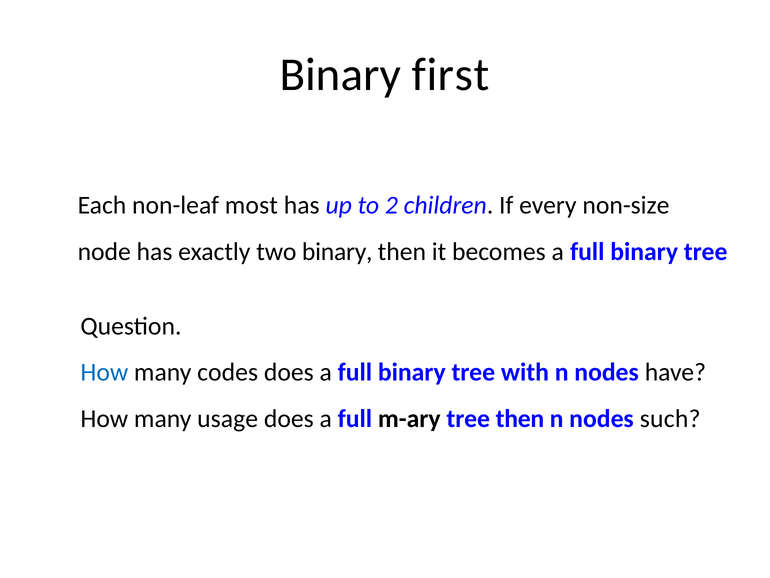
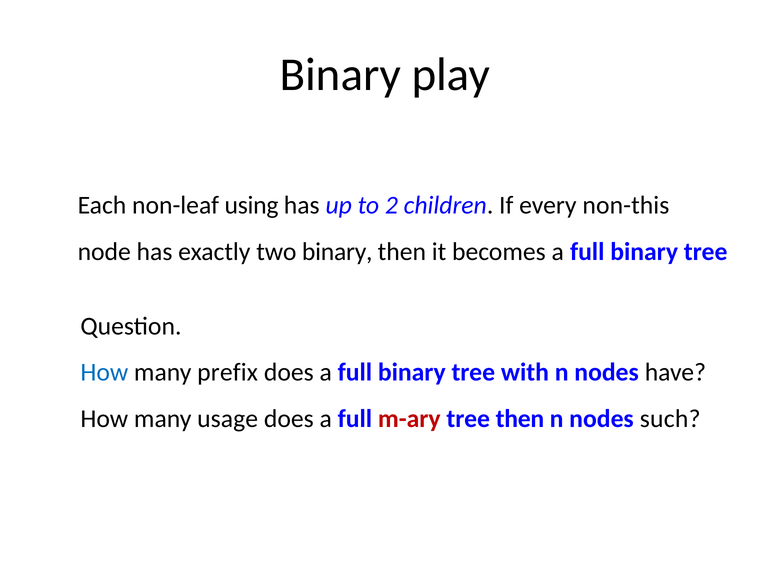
first: first -> play
most: most -> using
non-size: non-size -> non-this
codes: codes -> prefix
m-ary colour: black -> red
